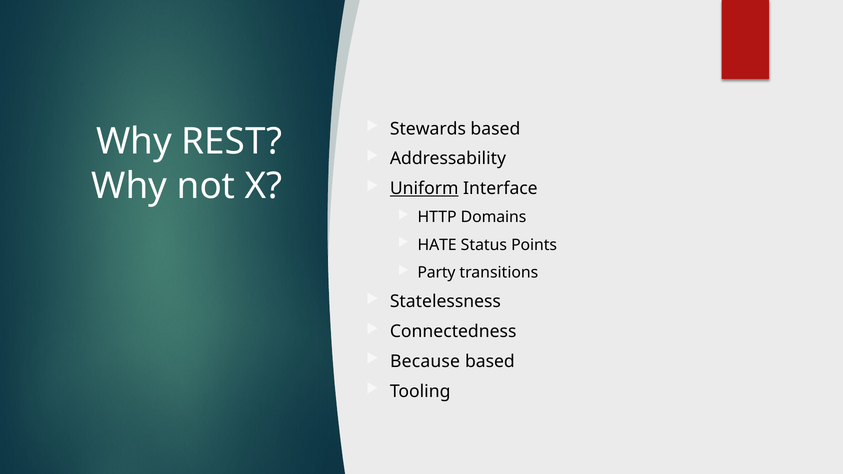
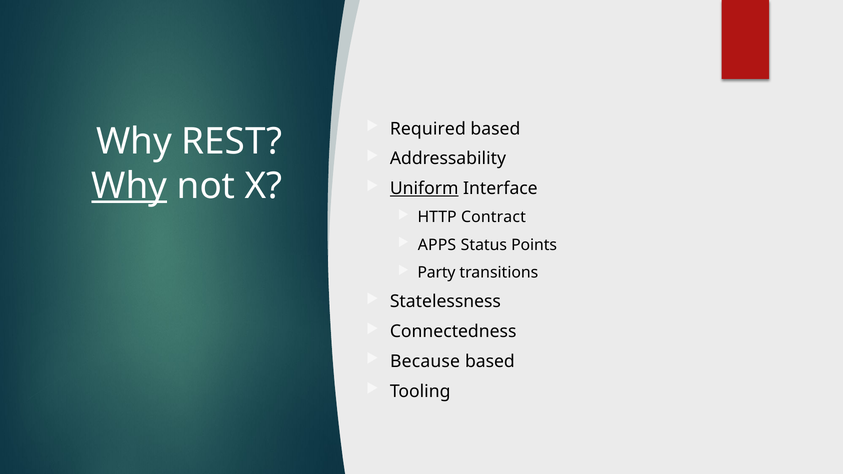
Stewards: Stewards -> Required
Why at (129, 186) underline: none -> present
Domains: Domains -> Contract
HATE: HATE -> APPS
